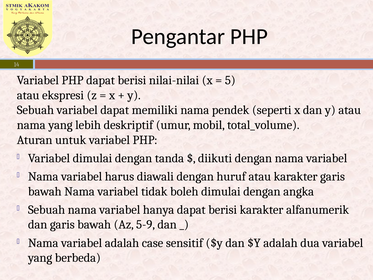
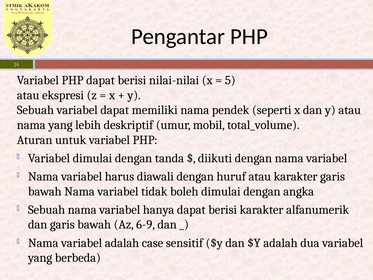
5-9: 5-9 -> 6-9
